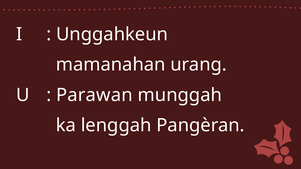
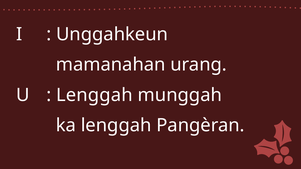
Parawan at (94, 95): Parawan -> Lenggah
